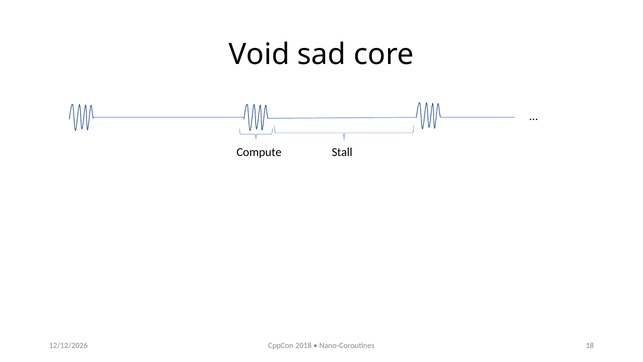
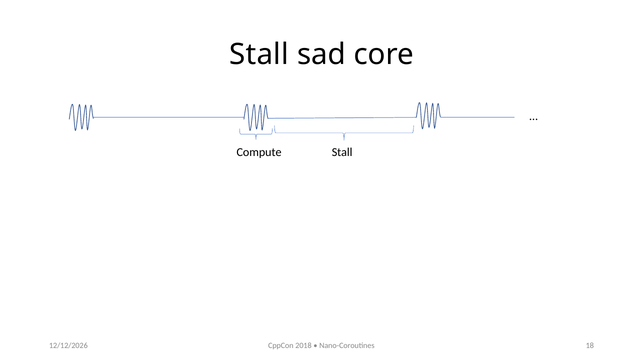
Void at (259, 54): Void -> Stall
